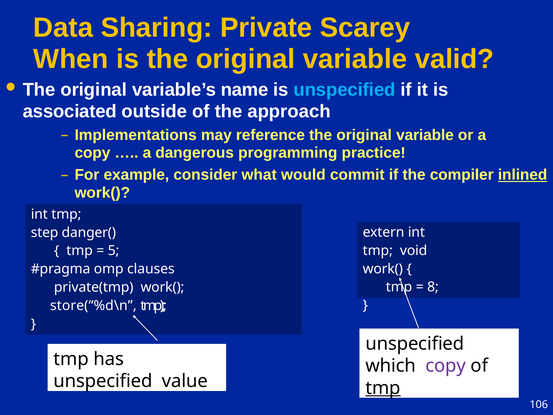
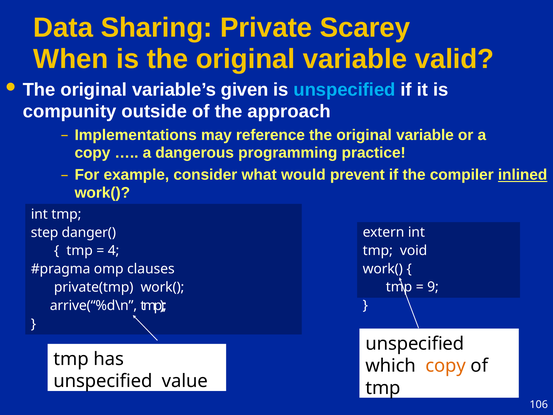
name: name -> given
associated: associated -> compunity
commit: commit -> prevent
5: 5 -> 4
8: 8 -> 9
store(“%d\n: store(“%d\n -> arrive(“%d\n
copy at (446, 366) colour: purple -> orange
tmp at (383, 388) underline: present -> none
